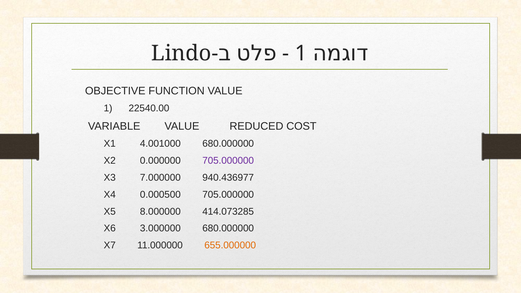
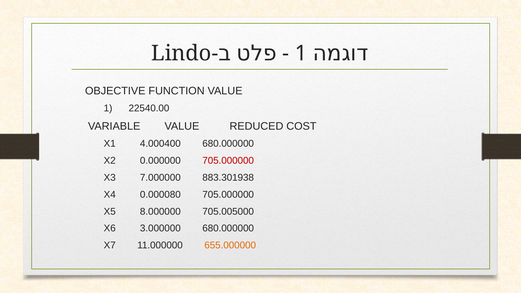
4.001000: 4.001000 -> 4.000400
705.000000 at (228, 161) colour: purple -> red
940.436977: 940.436977 -> 883.301938
0.000500: 0.000500 -> 0.000080
414.073285: 414.073285 -> 705.005000
